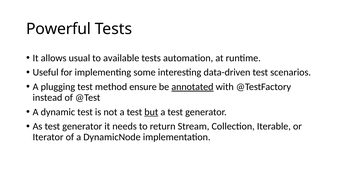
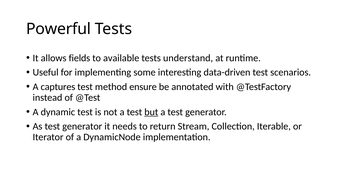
usual: usual -> fields
automation: automation -> understand
plugging: plugging -> captures
annotated underline: present -> none
